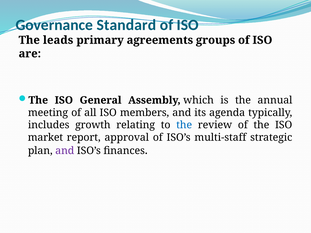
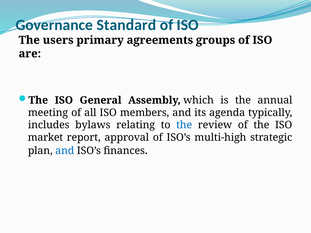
leads: leads -> users
growth: growth -> bylaws
multi-staff: multi-staff -> multi-high
and at (65, 151) colour: purple -> blue
